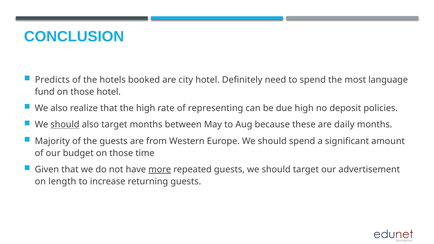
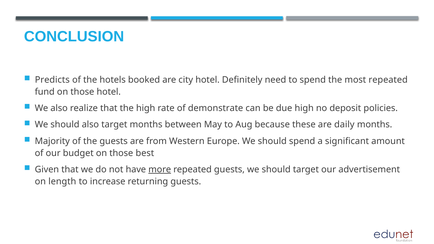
most language: language -> repeated
representing: representing -> demonstrate
should at (65, 125) underline: present -> none
time: time -> best
